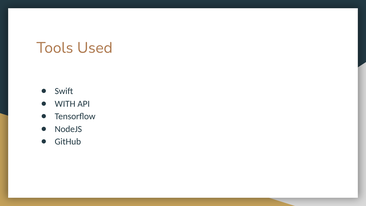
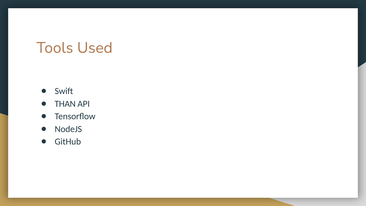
WITH: WITH -> THAN
